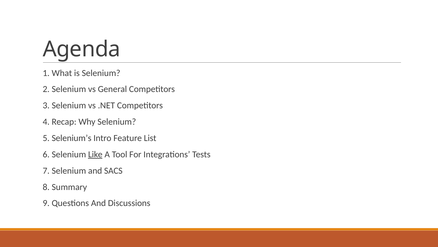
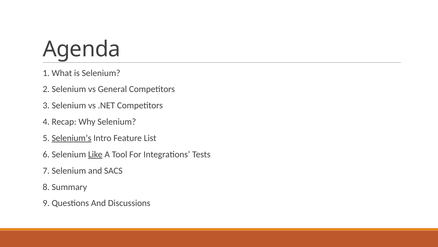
Selenium’s underline: none -> present
